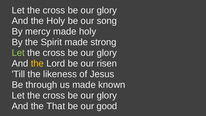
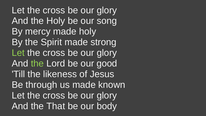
the at (37, 63) colour: yellow -> light green
risen: risen -> good
good: good -> body
